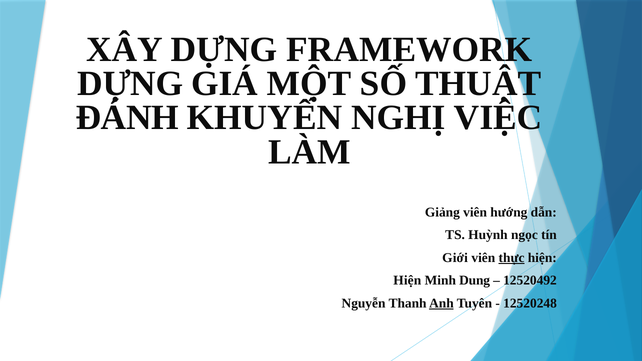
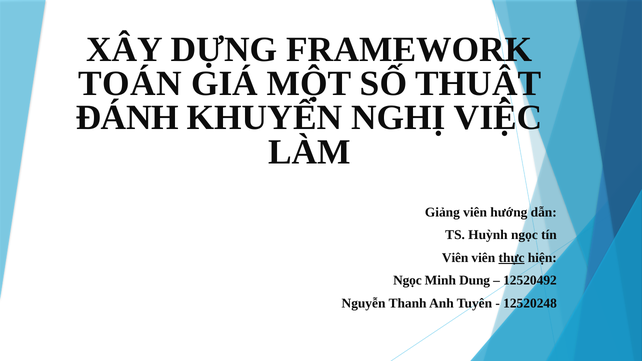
DỰNG at (130, 84): DỰNG -> TOÁN
Giới at (455, 258): Giới -> Viên
Hiện at (407, 281): Hiện -> Ngọc
Anh underline: present -> none
